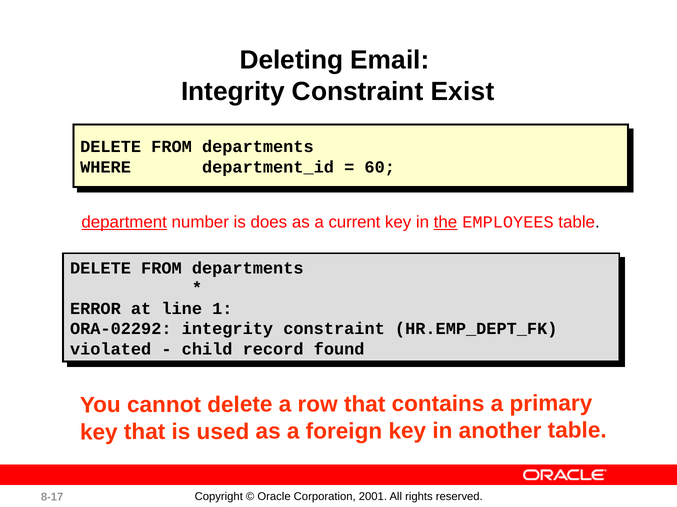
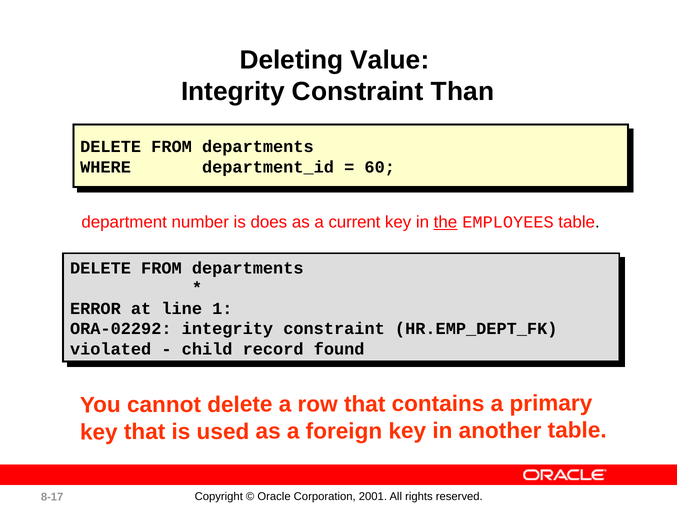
Email: Email -> Value
Exist: Exist -> Than
department underline: present -> none
